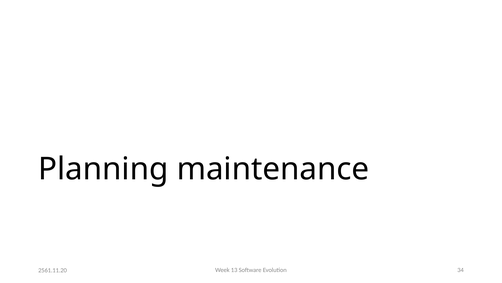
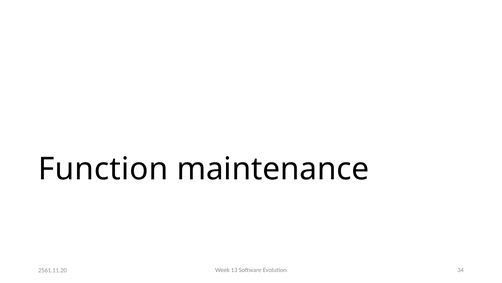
Planning: Planning -> Function
